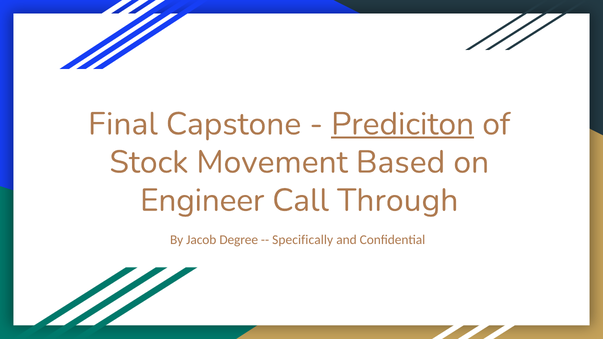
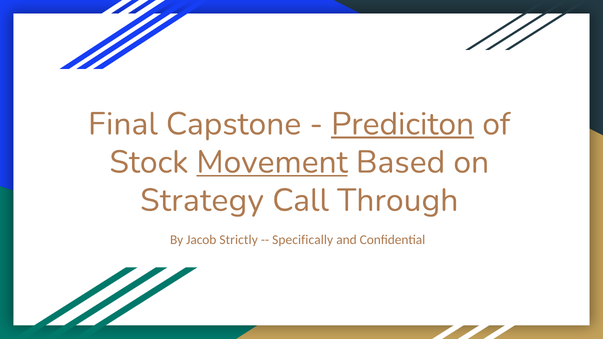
Movement underline: none -> present
Engineer: Engineer -> Strategy
Degree: Degree -> Strictly
